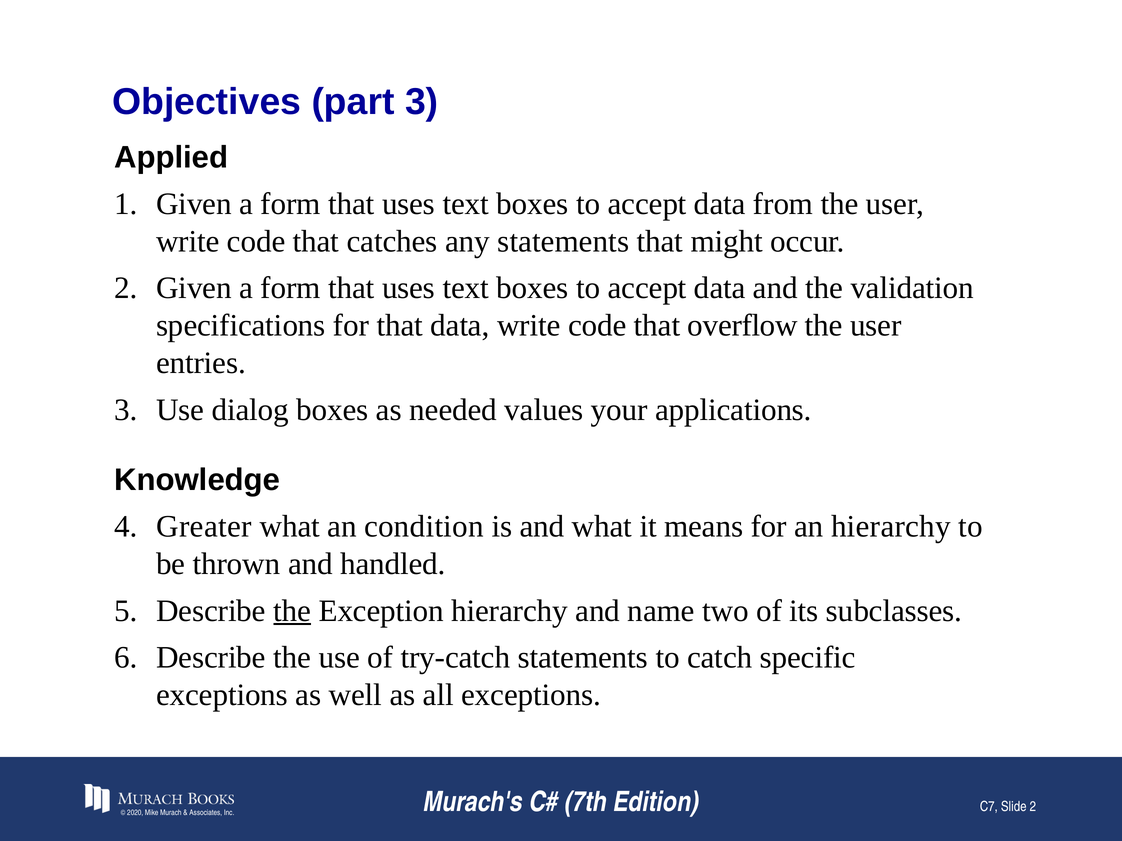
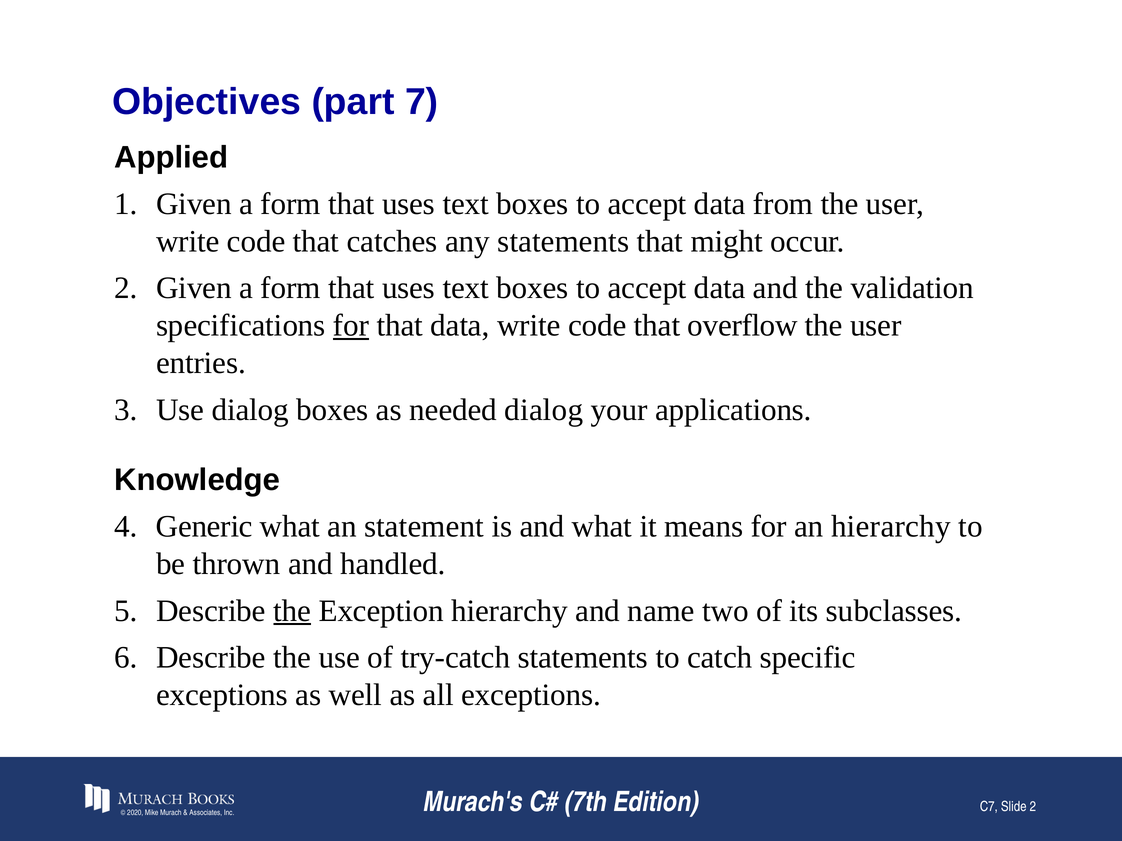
part 3: 3 -> 7
for at (351, 326) underline: none -> present
needed values: values -> dialog
Greater: Greater -> Generic
condition: condition -> statement
